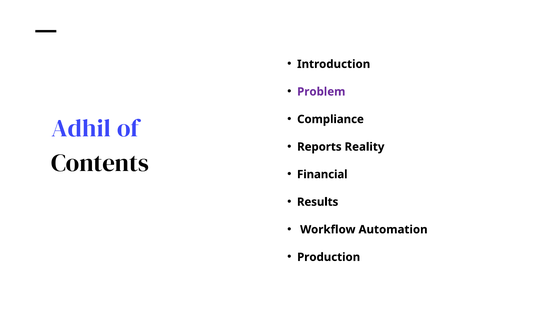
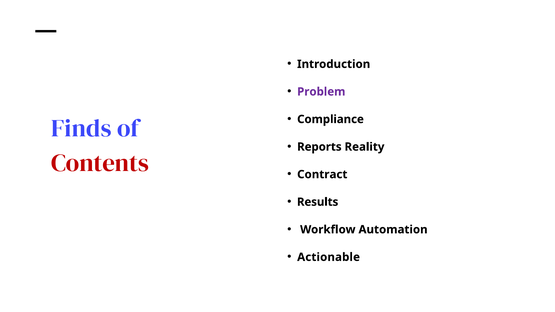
Adhil: Adhil -> Finds
Contents colour: black -> red
Financial: Financial -> Contract
Production: Production -> Actionable
